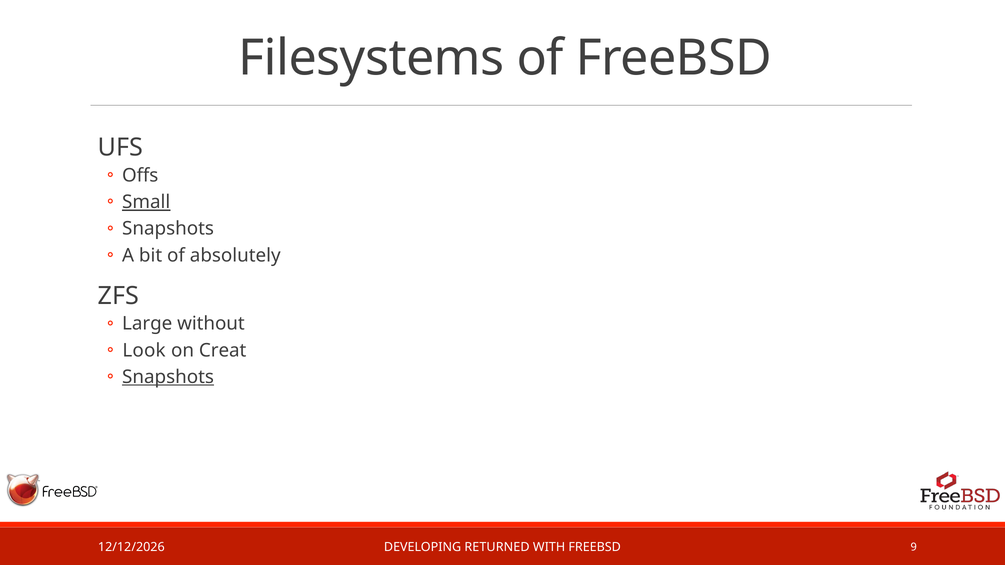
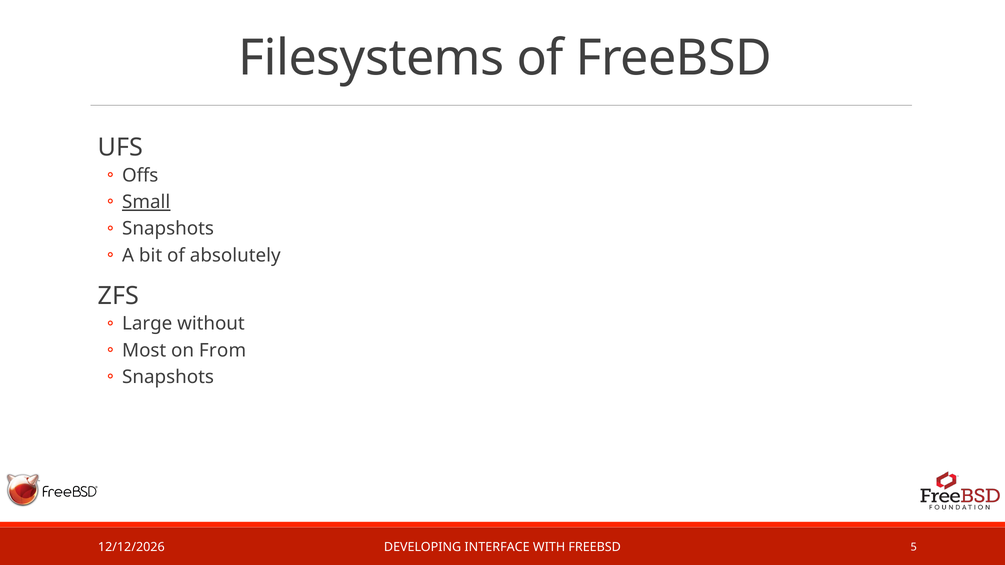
Look: Look -> Most
Creat: Creat -> From
Snapshots at (168, 377) underline: present -> none
RETURNED: RETURNED -> INTERFACE
9: 9 -> 5
